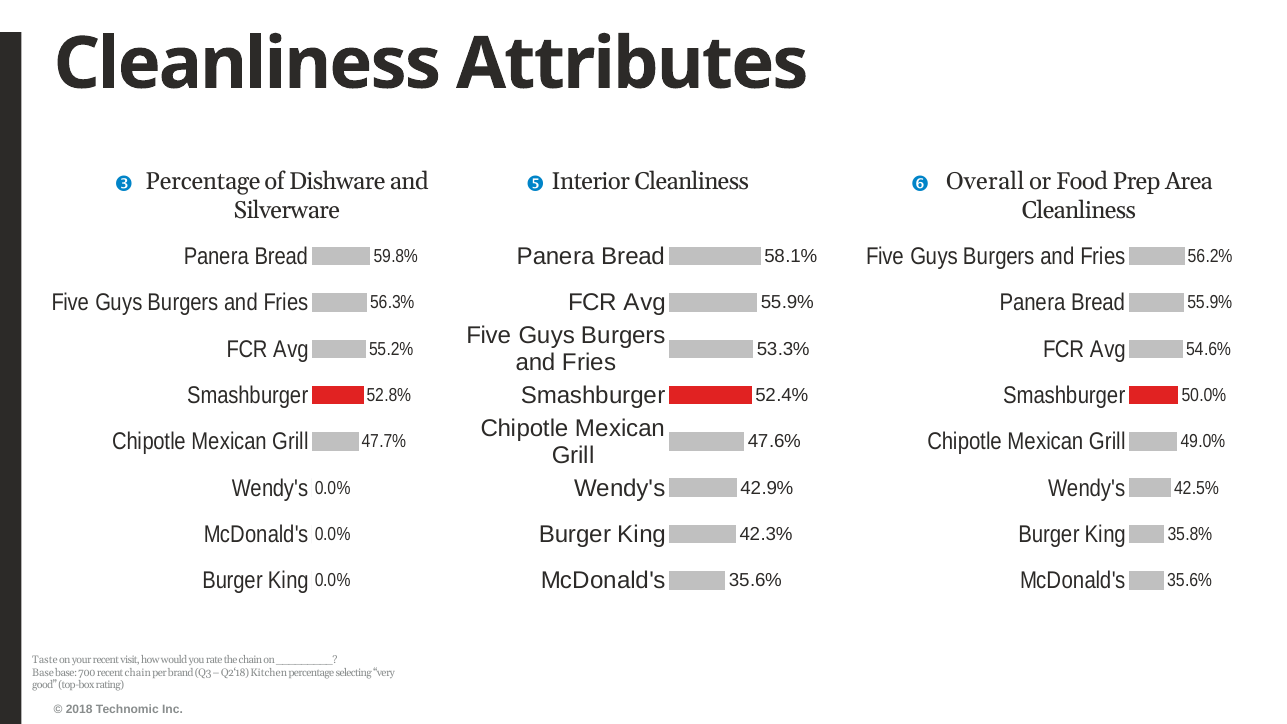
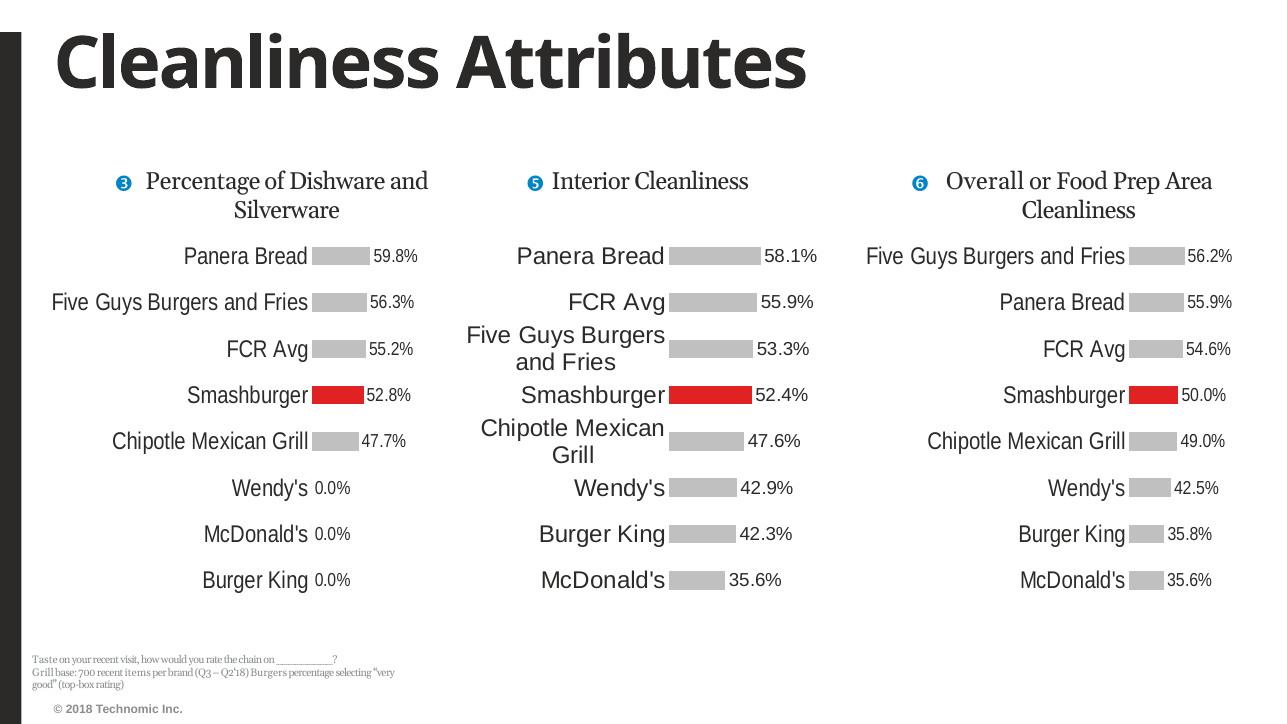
Base at (43, 673): Base -> Grill
recent chain: chain -> items
Q2‘18 Kitchen: Kitchen -> Burgers
